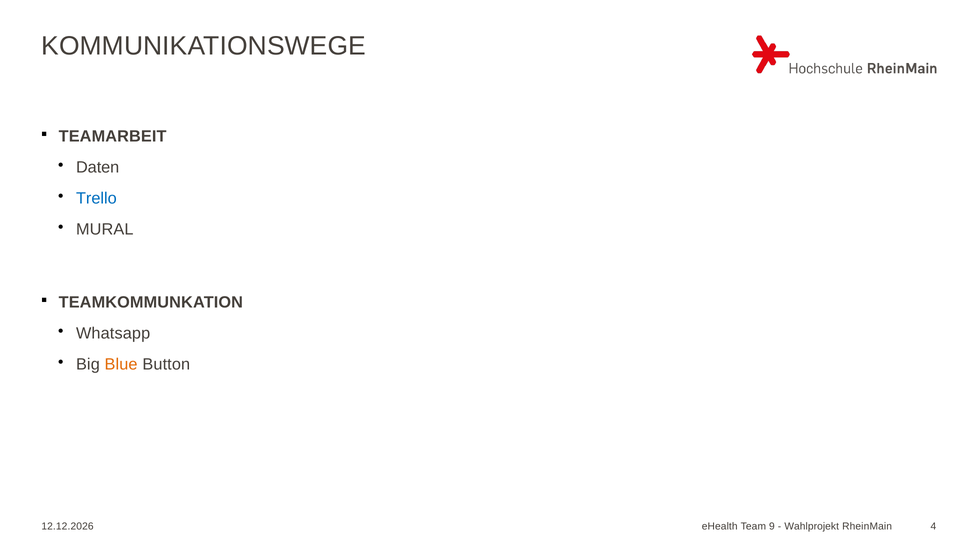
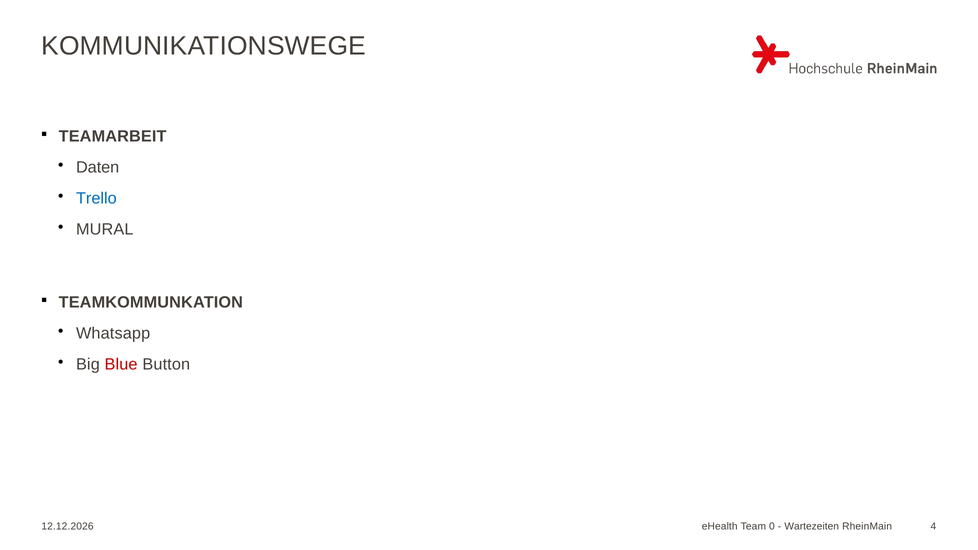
Blue colour: orange -> red
9: 9 -> 0
Wahlprojekt: Wahlprojekt -> Wartezeiten
